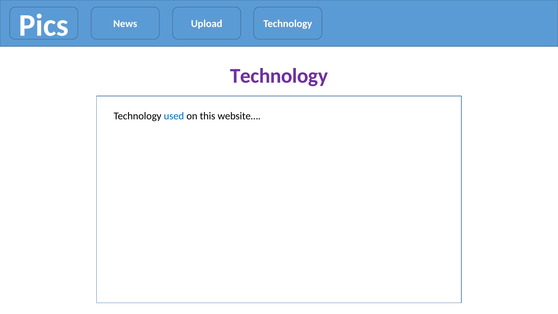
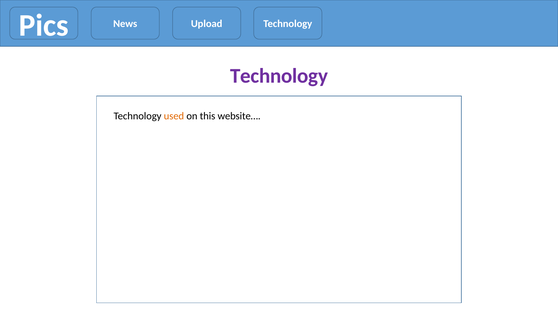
used colour: blue -> orange
